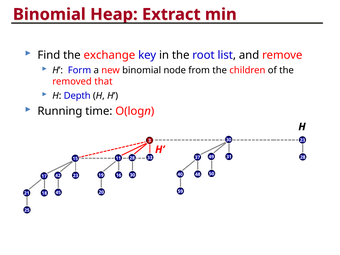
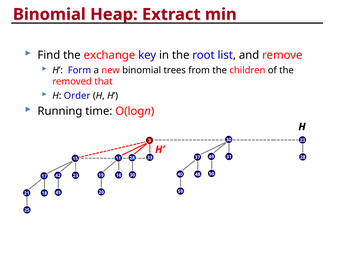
node: node -> trees
Depth: Depth -> Order
